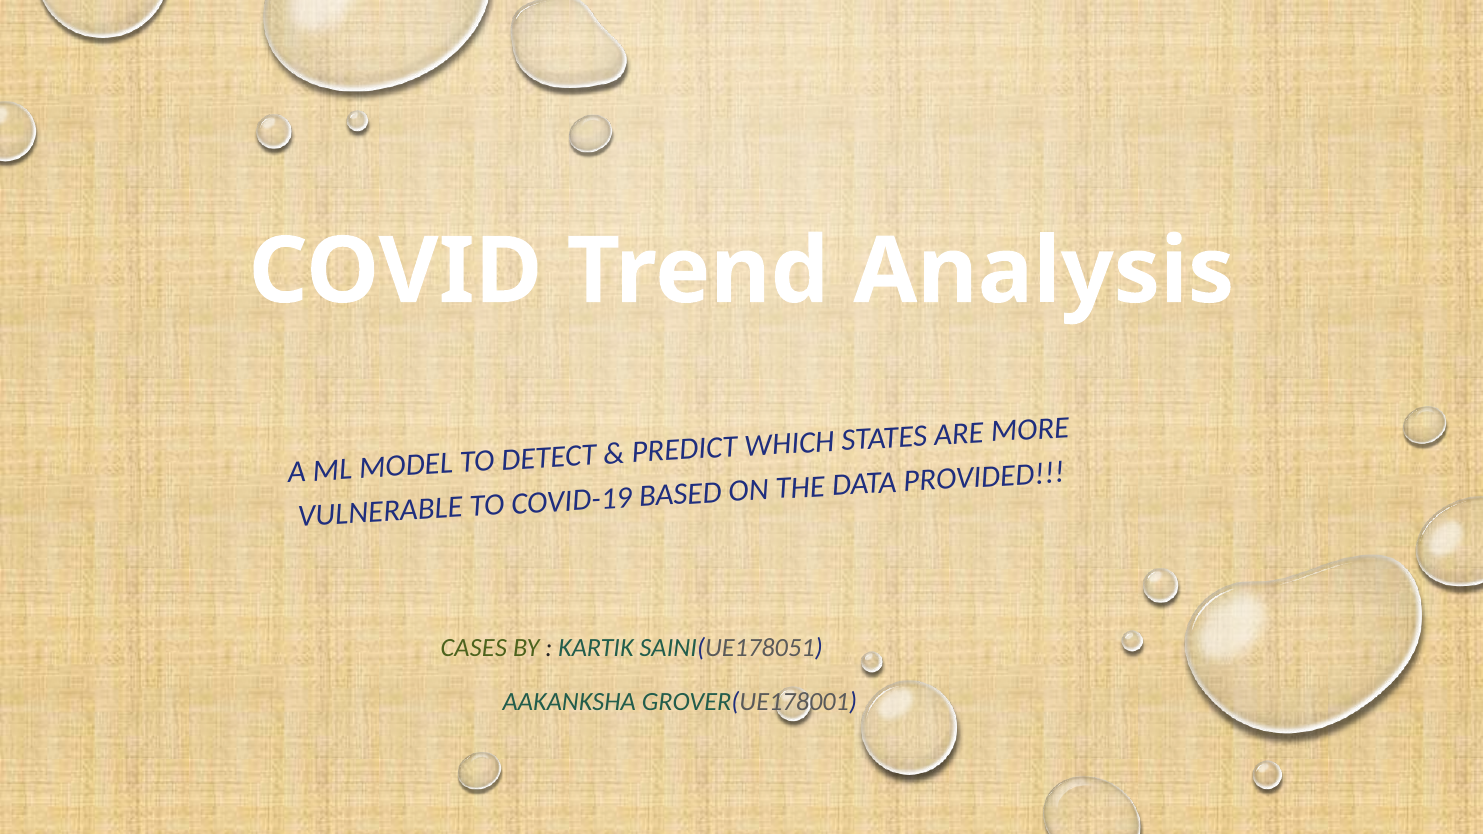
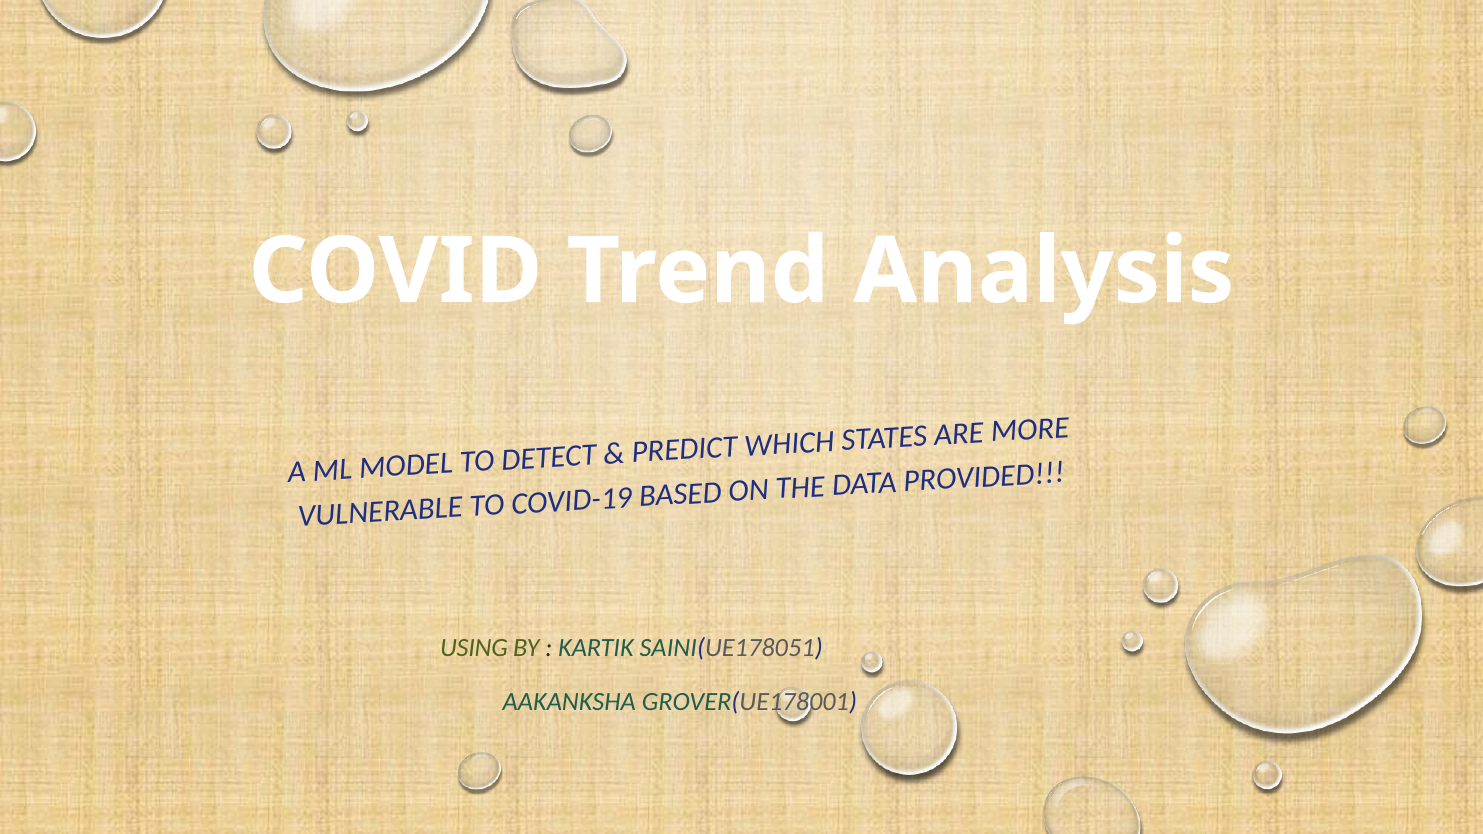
CASES: CASES -> USING
